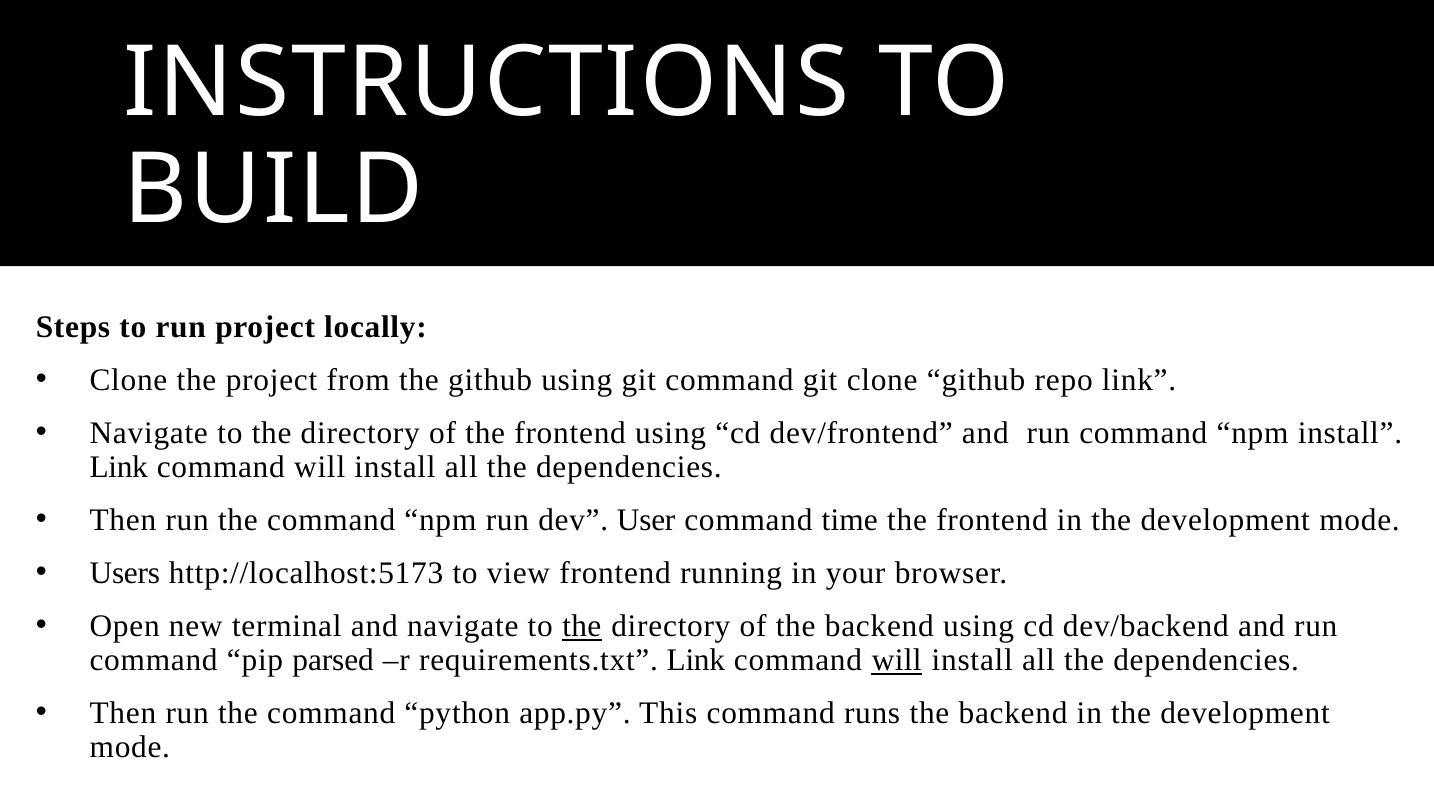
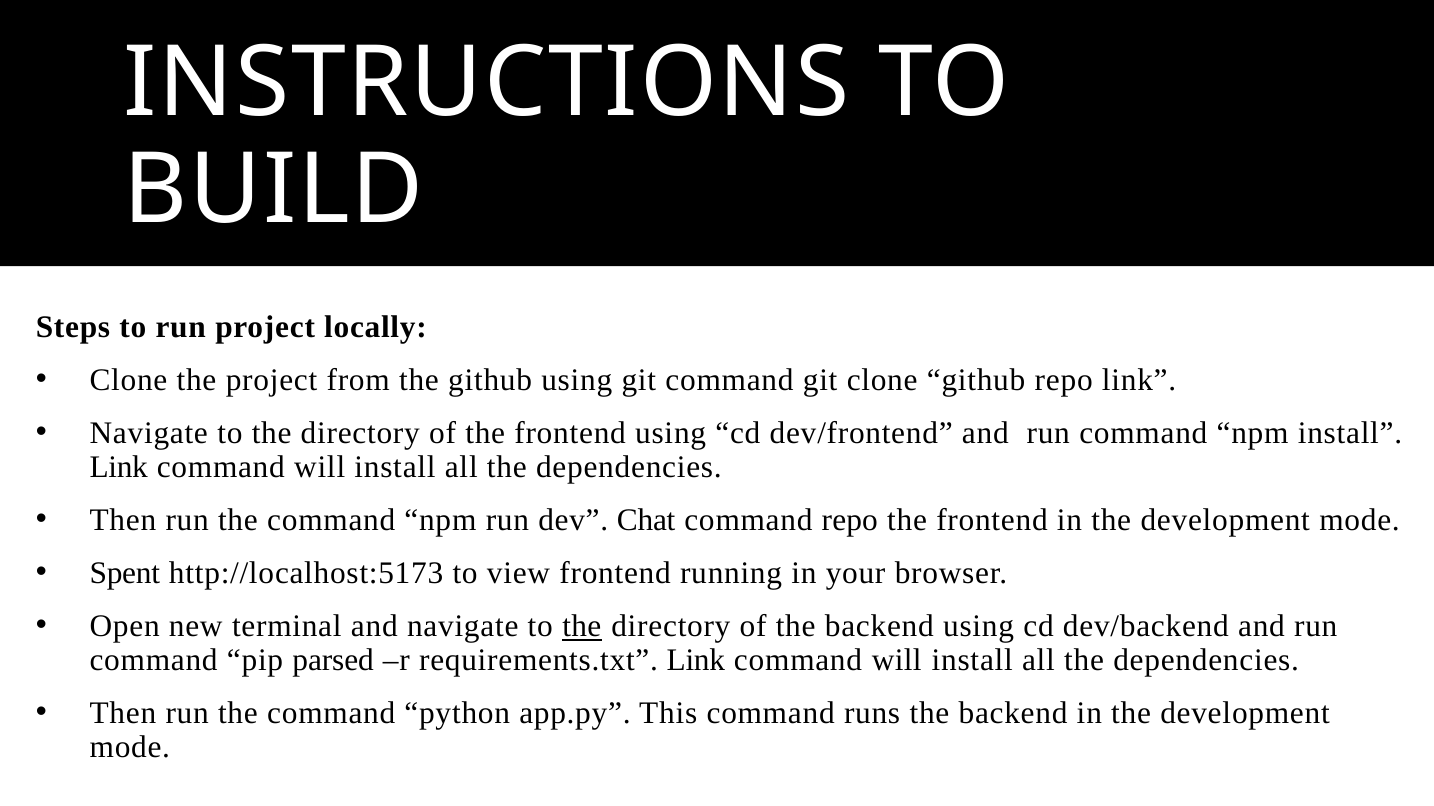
User: User -> Chat
command time: time -> repo
Users: Users -> Spent
will at (897, 661) underline: present -> none
